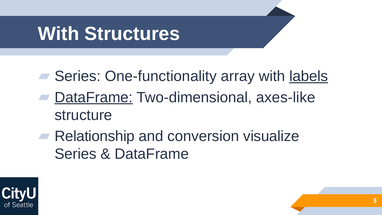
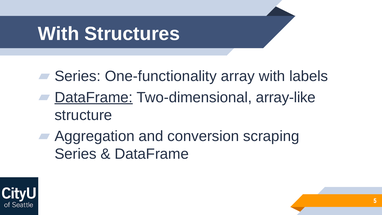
labels underline: present -> none
axes-like: axes-like -> array-like
Relationship: Relationship -> Aggregation
visualize: visualize -> scraping
